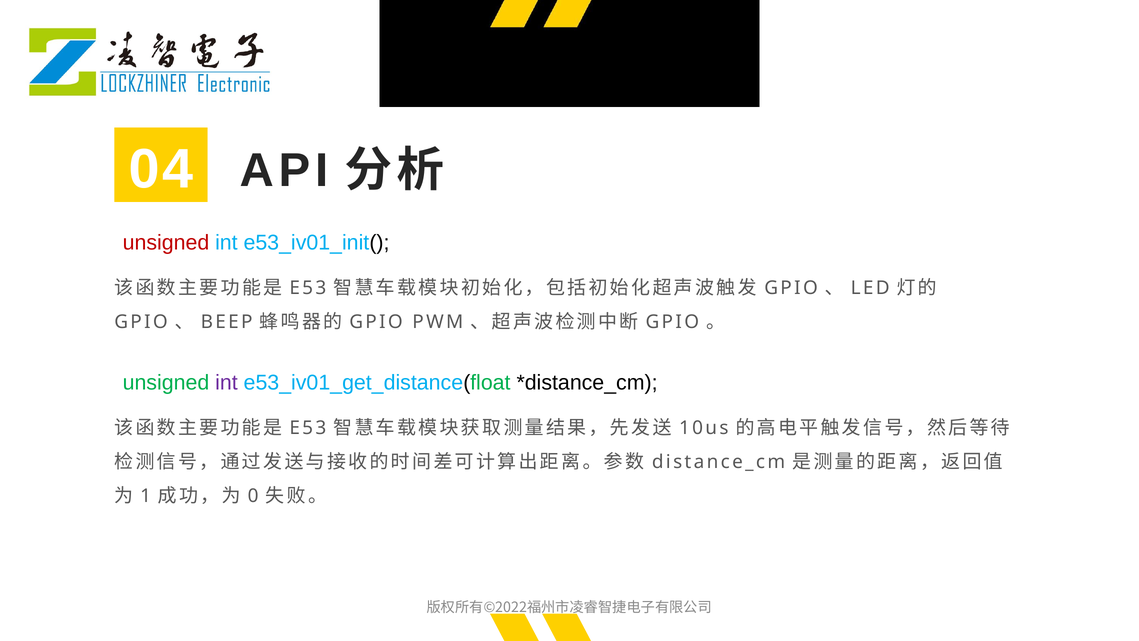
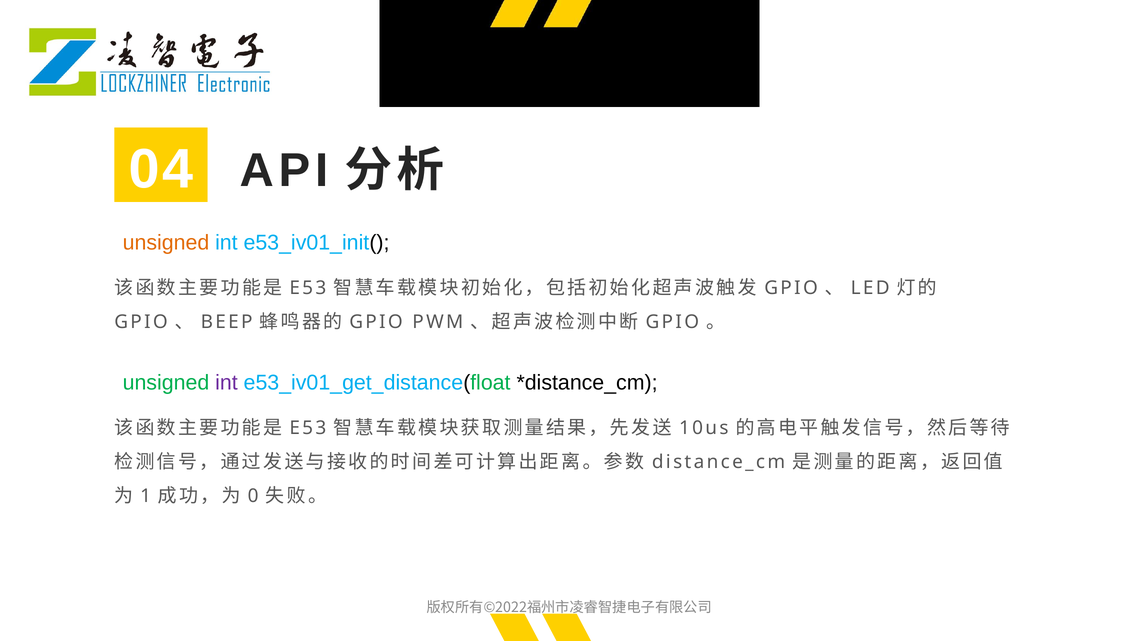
unsigned at (166, 243) colour: red -> orange
